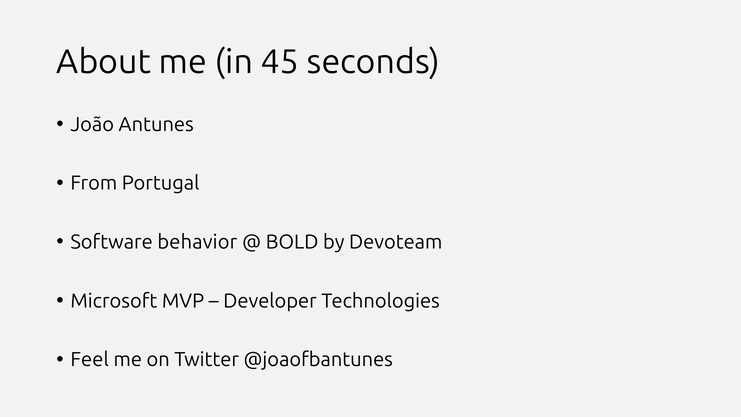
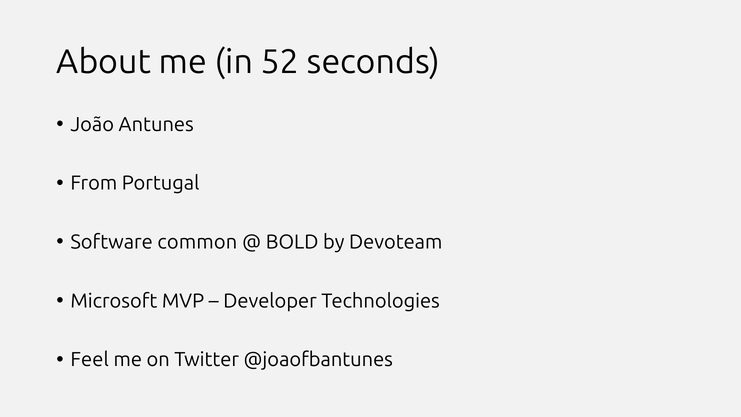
45: 45 -> 52
behavior: behavior -> common
